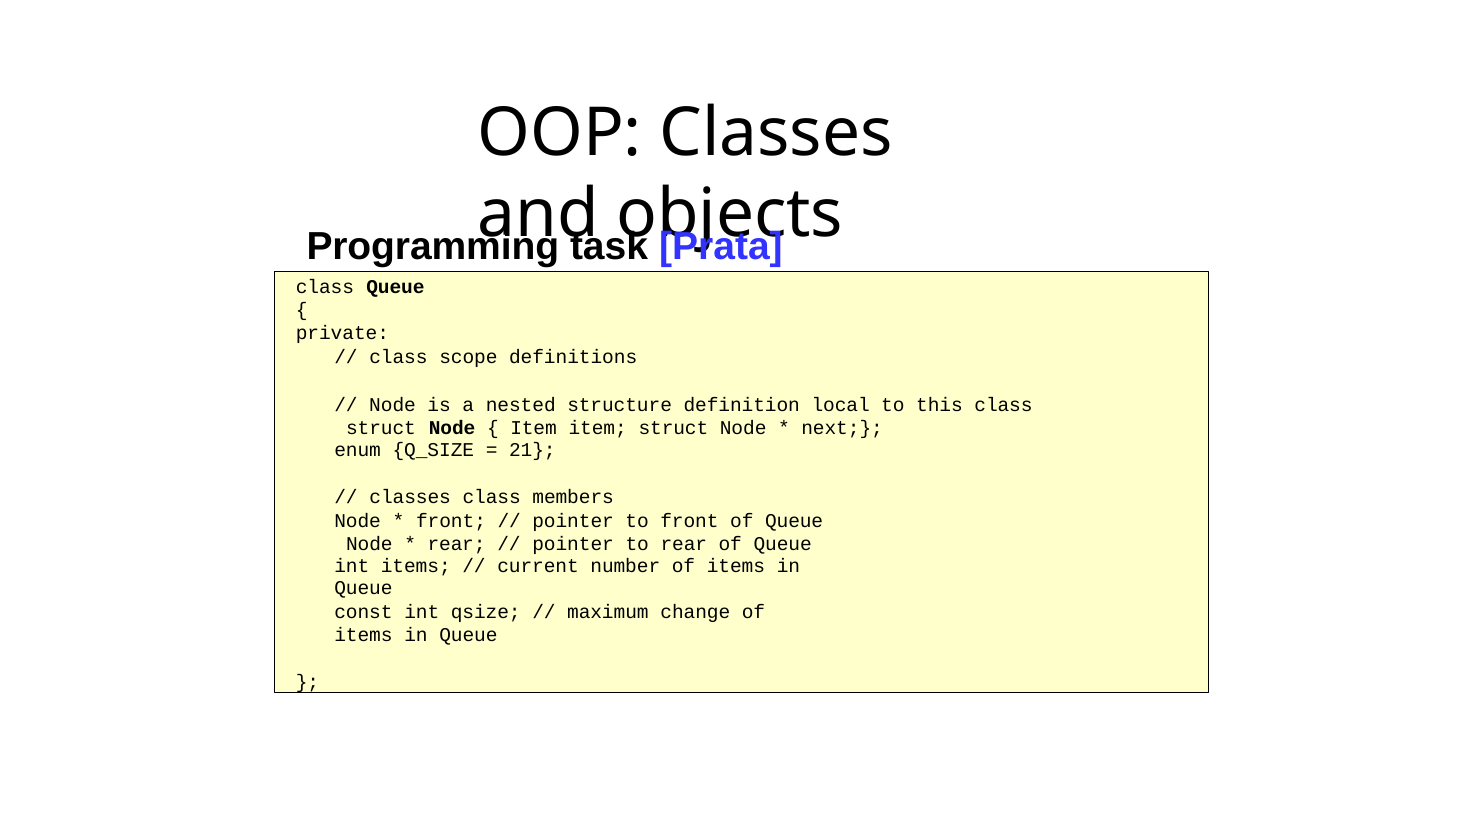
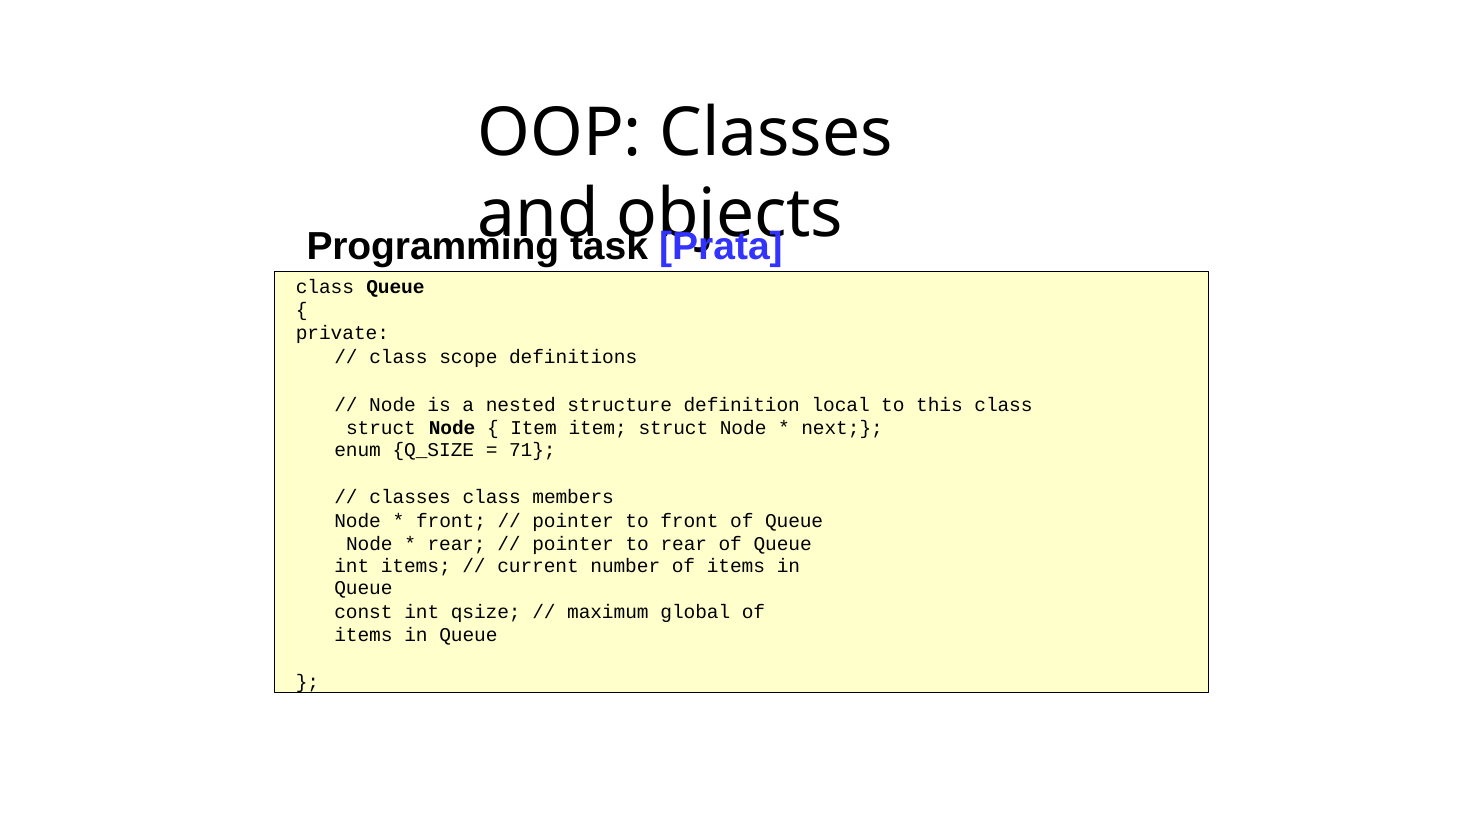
21: 21 -> 71
change: change -> global
